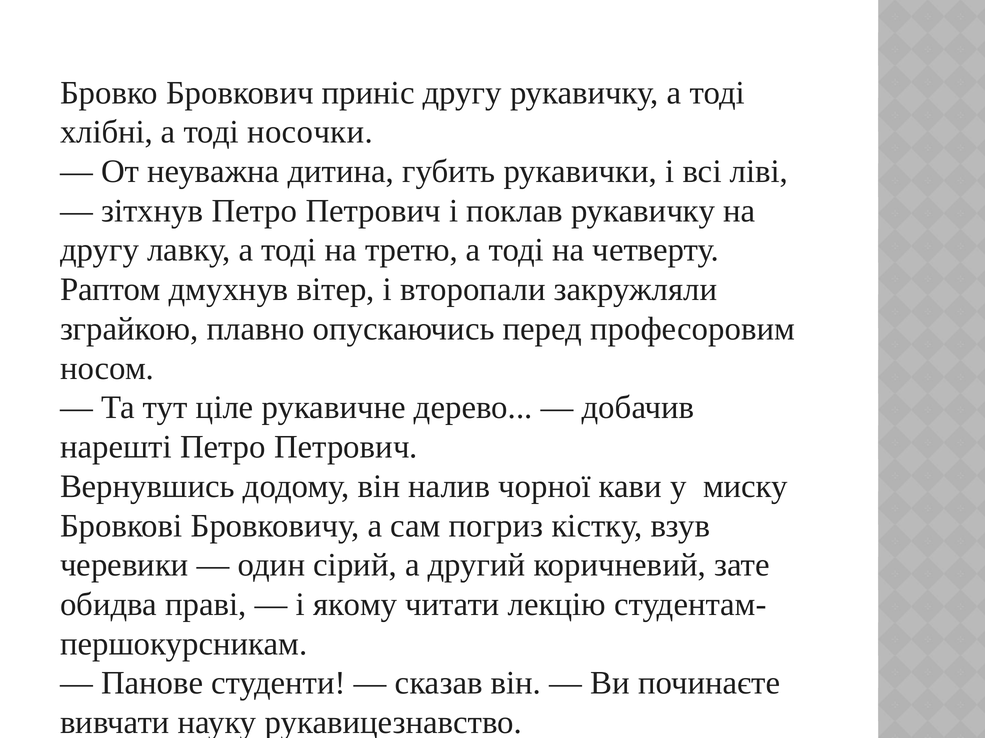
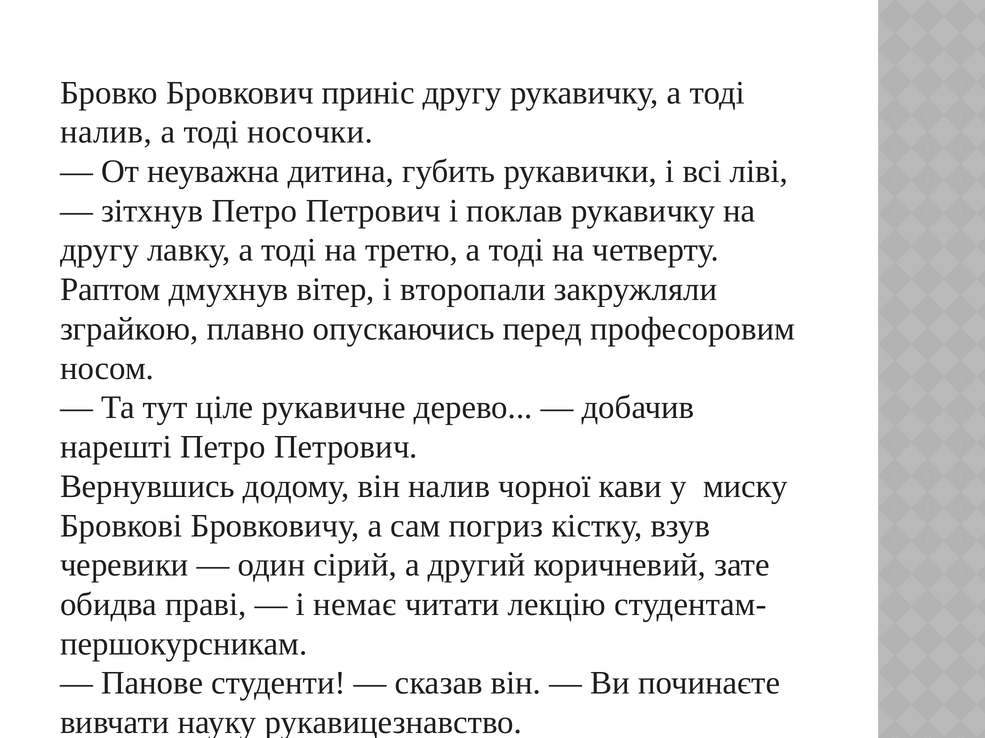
хлібні at (106, 132): хлібні -> налив
якому: якому -> немає
